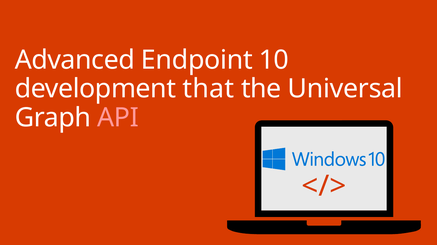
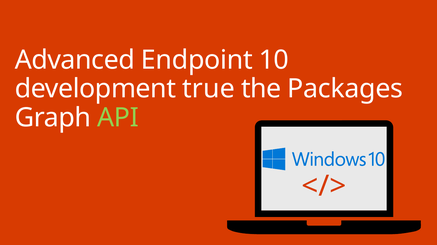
that: that -> true
Universal: Universal -> Packages
API colour: pink -> light green
